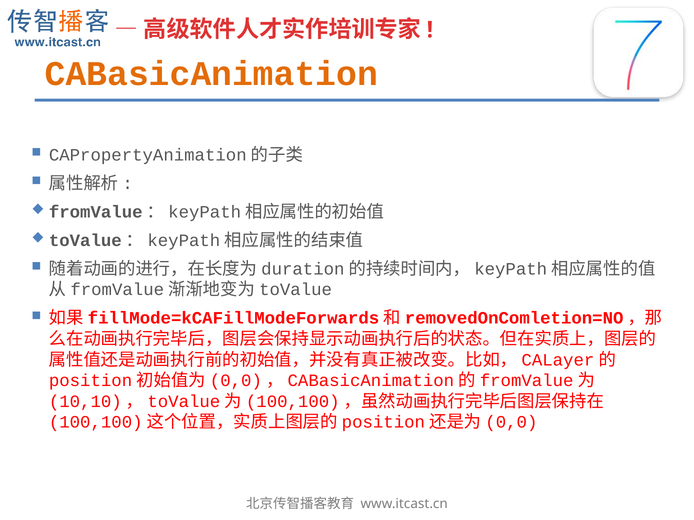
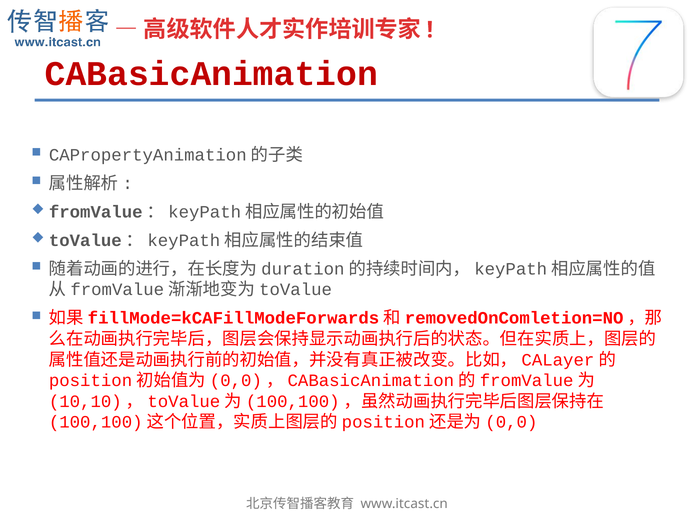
CABasicAnimation colour: orange -> red
